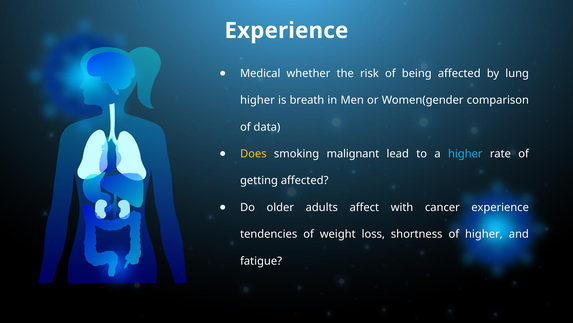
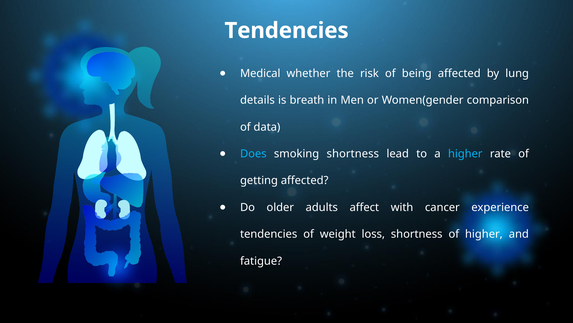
Experience at (286, 31): Experience -> Tendencies
higher at (257, 100): higher -> details
Does colour: yellow -> light blue
smoking malignant: malignant -> shortness
